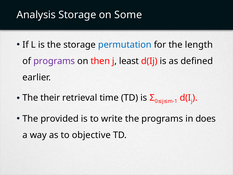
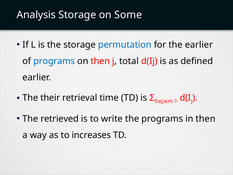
the length: length -> earlier
programs at (54, 61) colour: purple -> blue
least: least -> total
provided: provided -> retrieved
in does: does -> then
objective: objective -> increases
